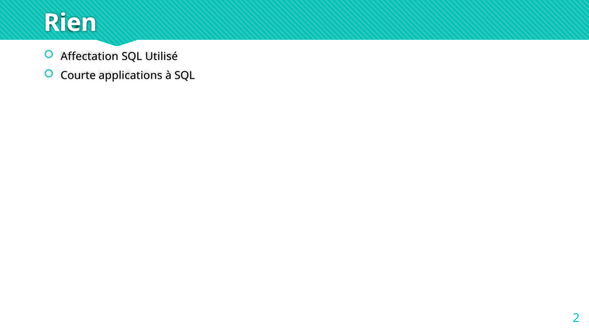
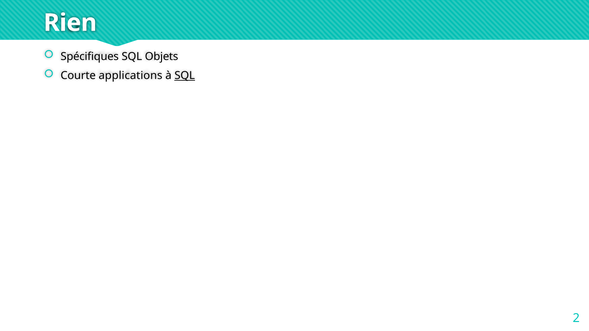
Affectation: Affectation -> Spécifiques
Utilisé: Utilisé -> Objets
SQL at (185, 76) underline: none -> present
